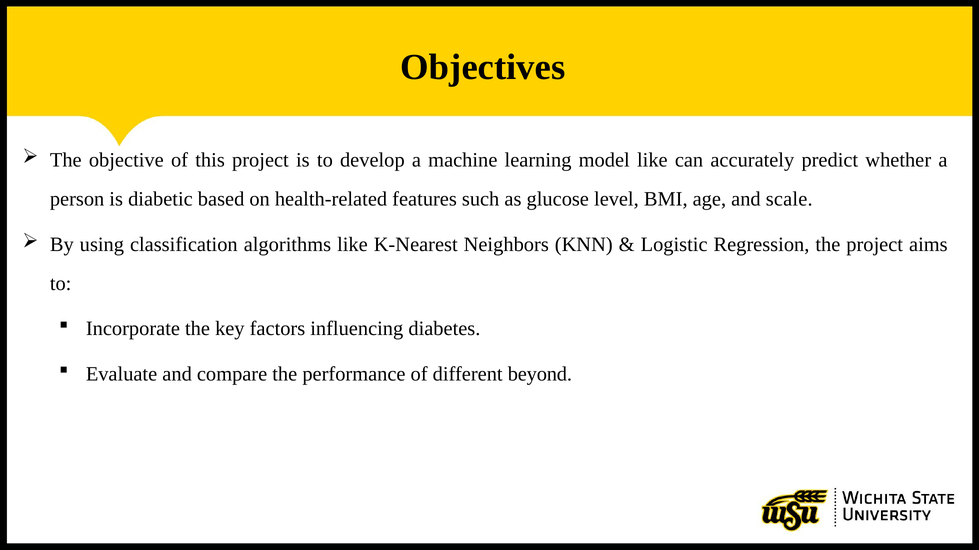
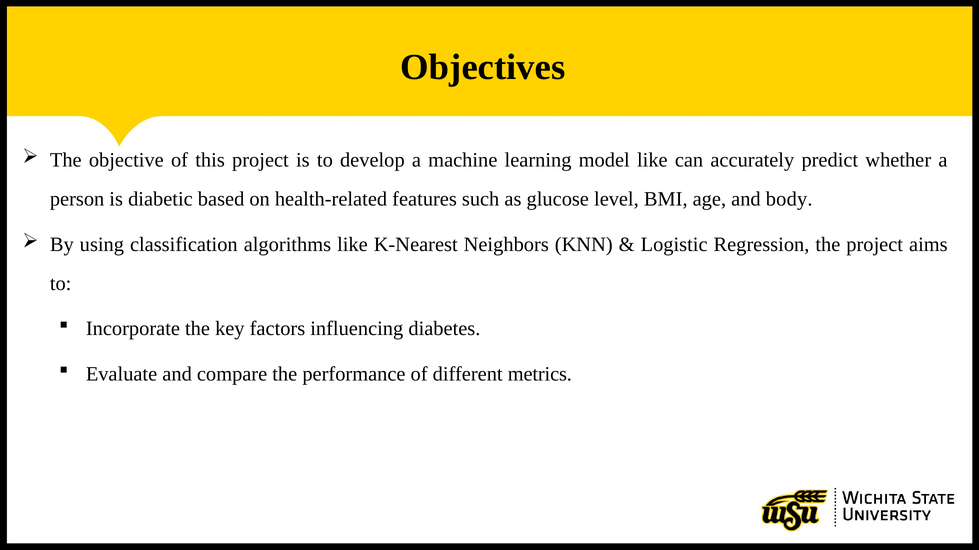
scale: scale -> body
beyond: beyond -> metrics
